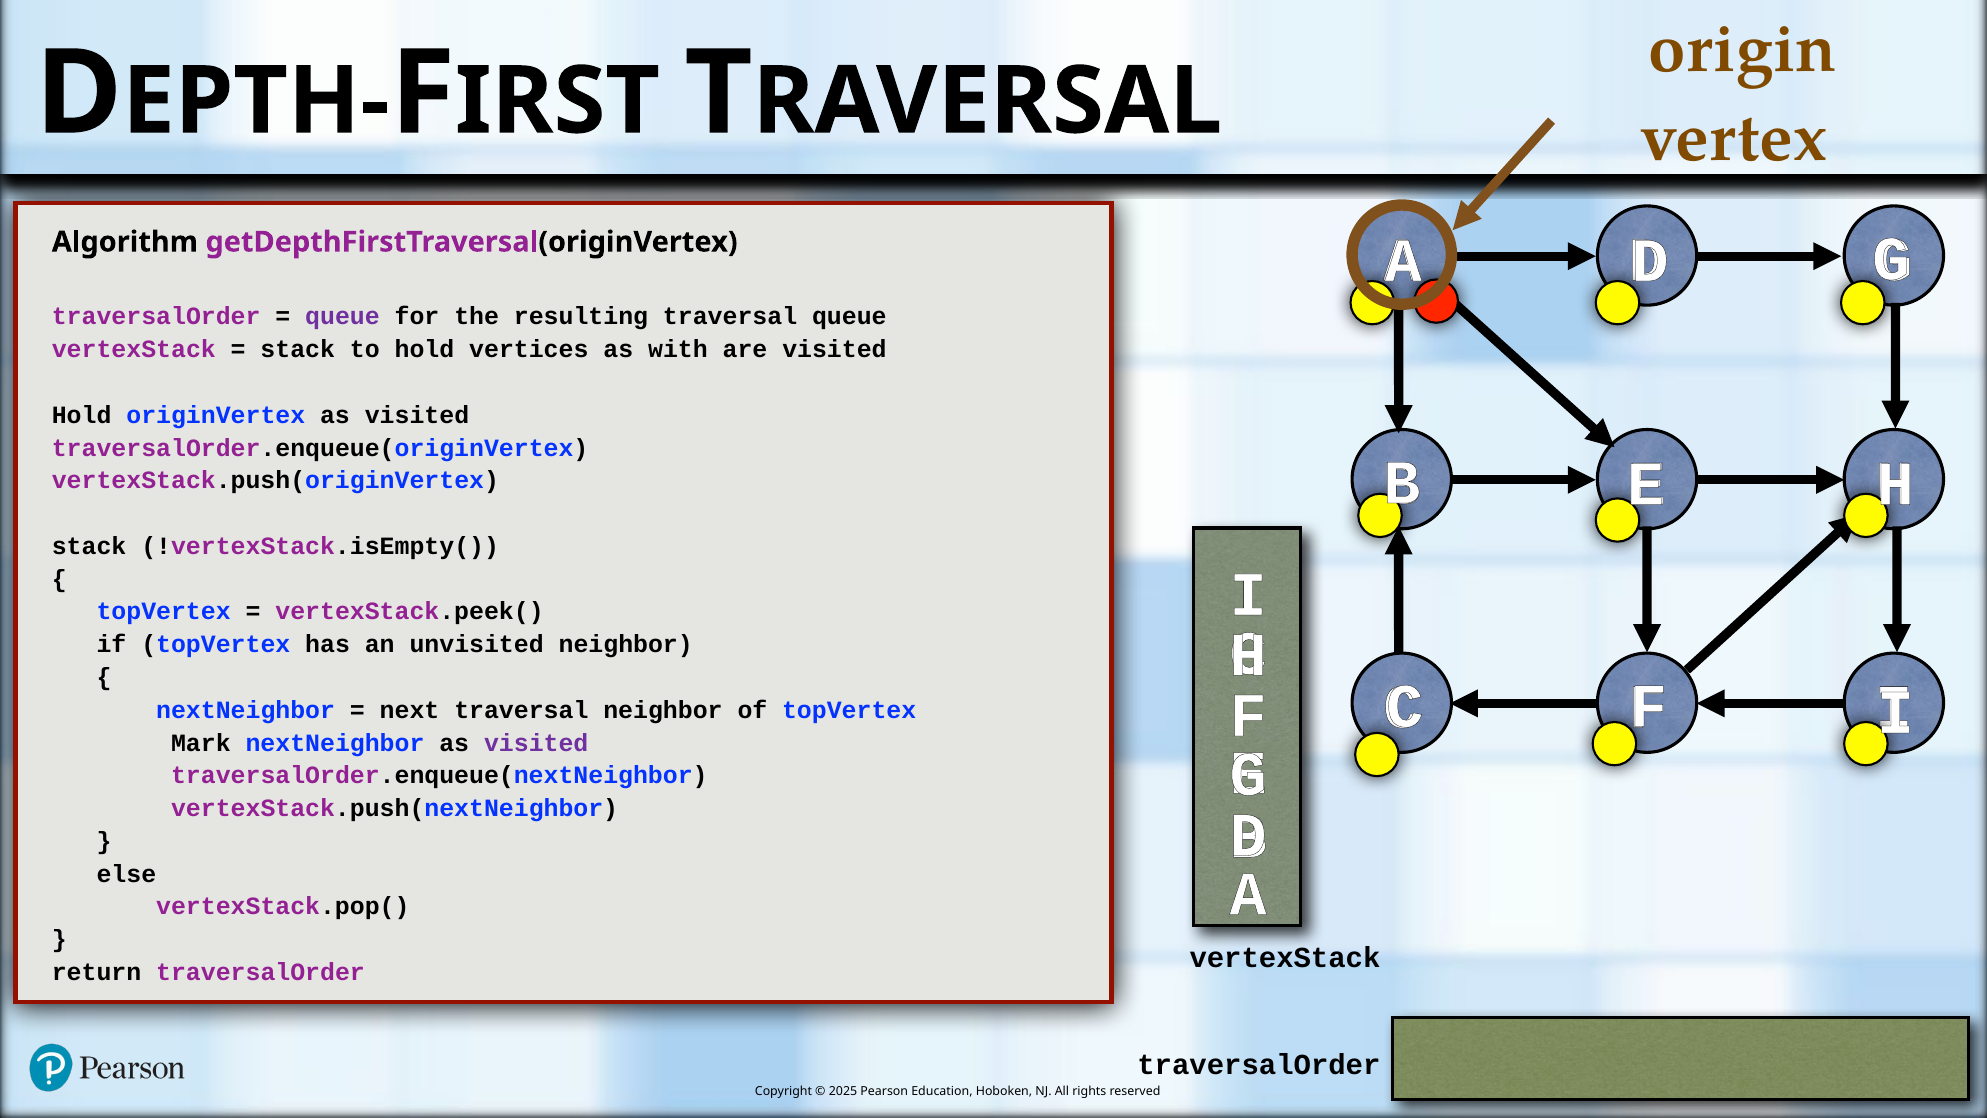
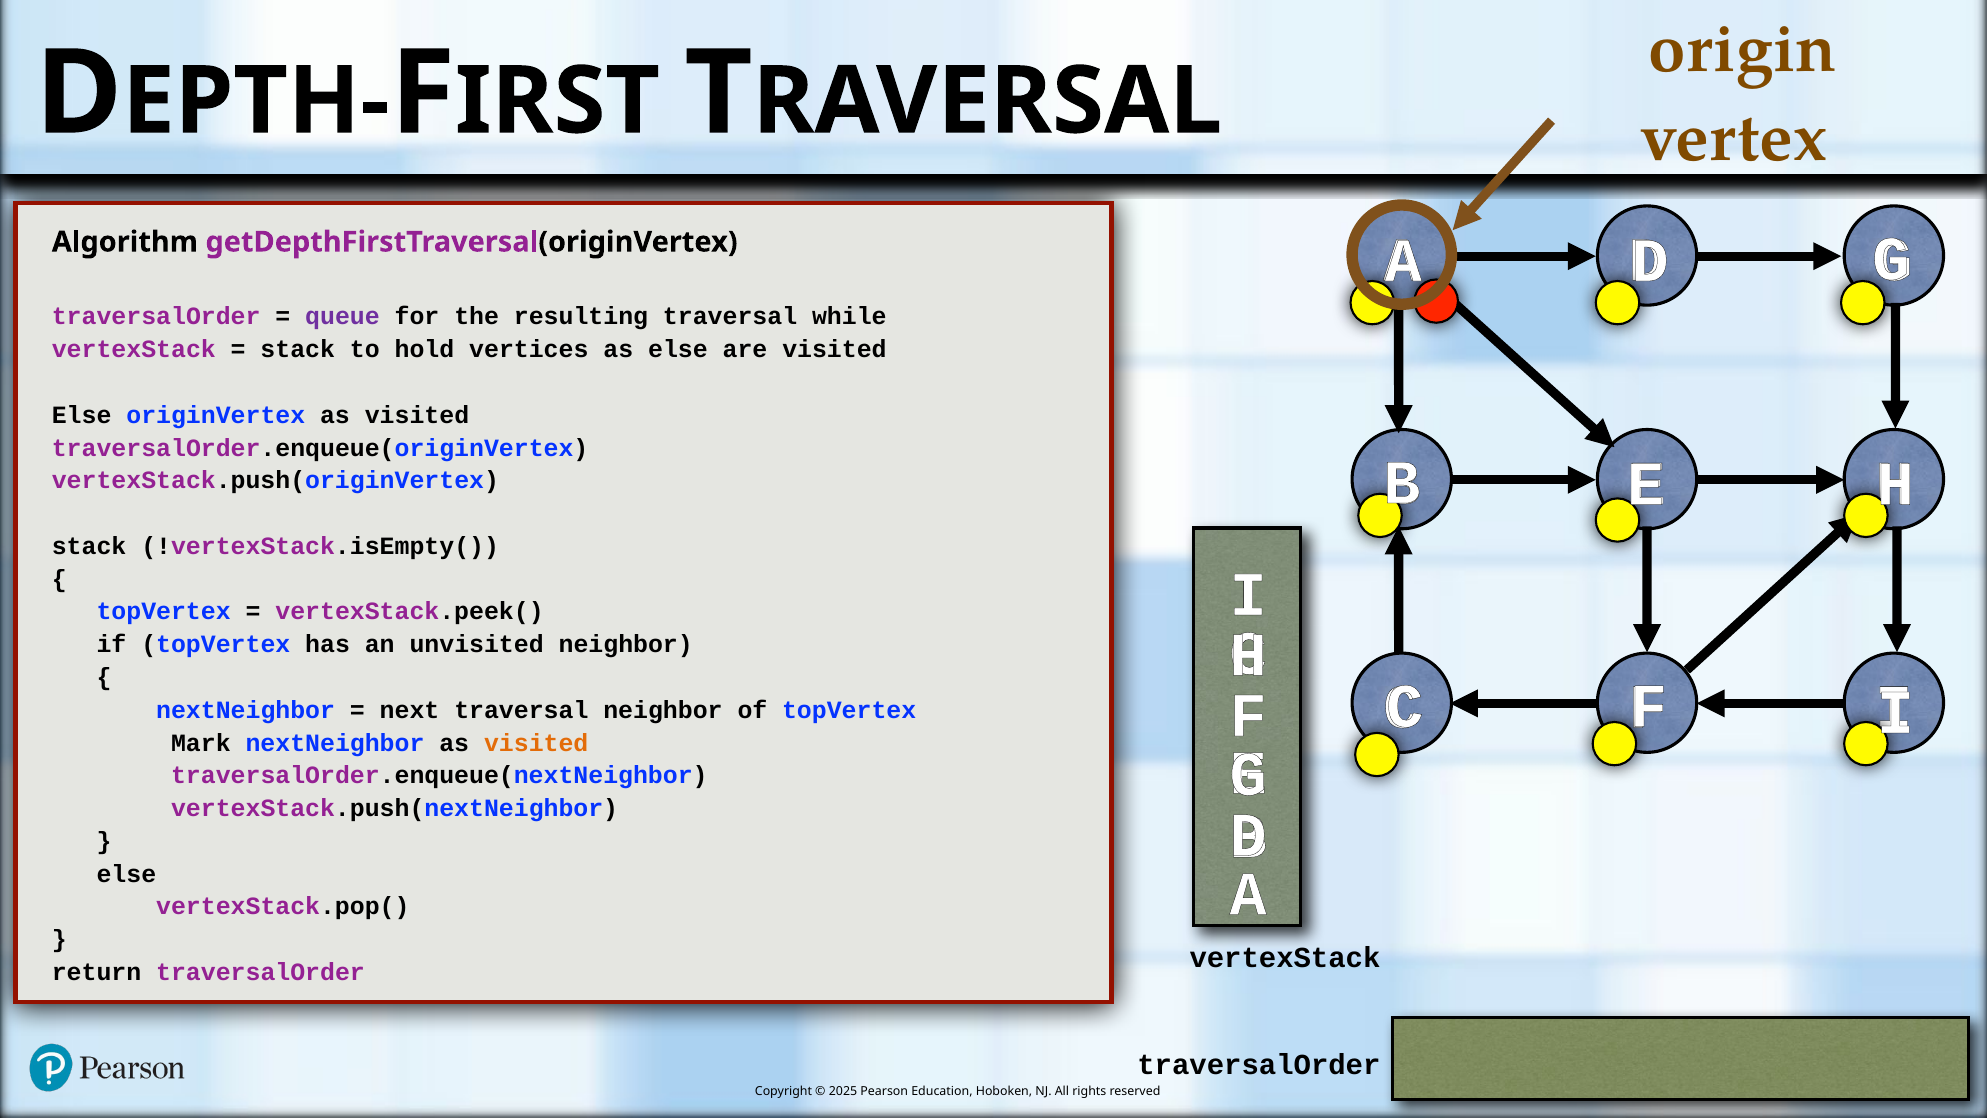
traversal queue: queue -> while
as with: with -> else
Hold at (82, 415): Hold -> Else
visited at (536, 743) colour: purple -> orange
